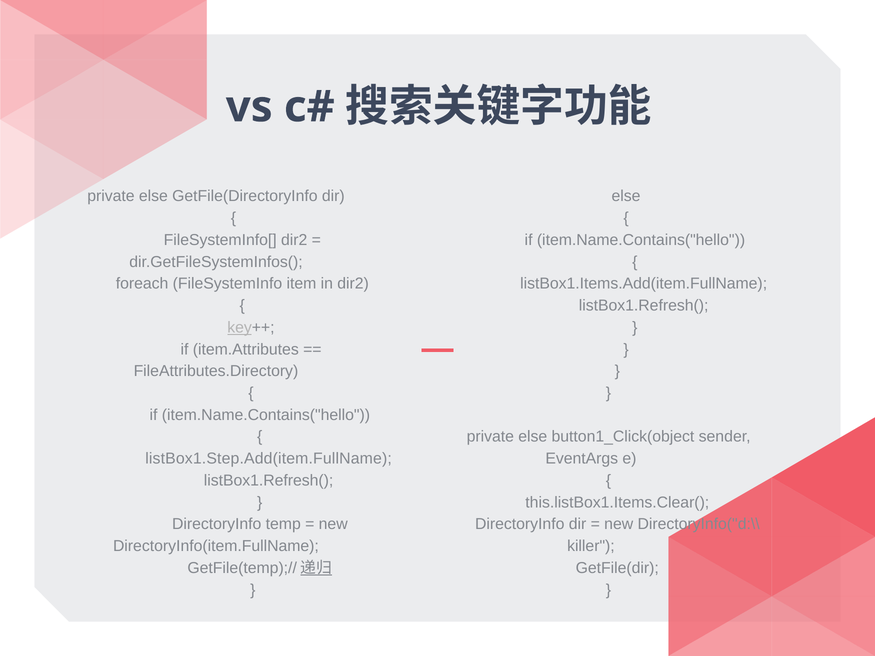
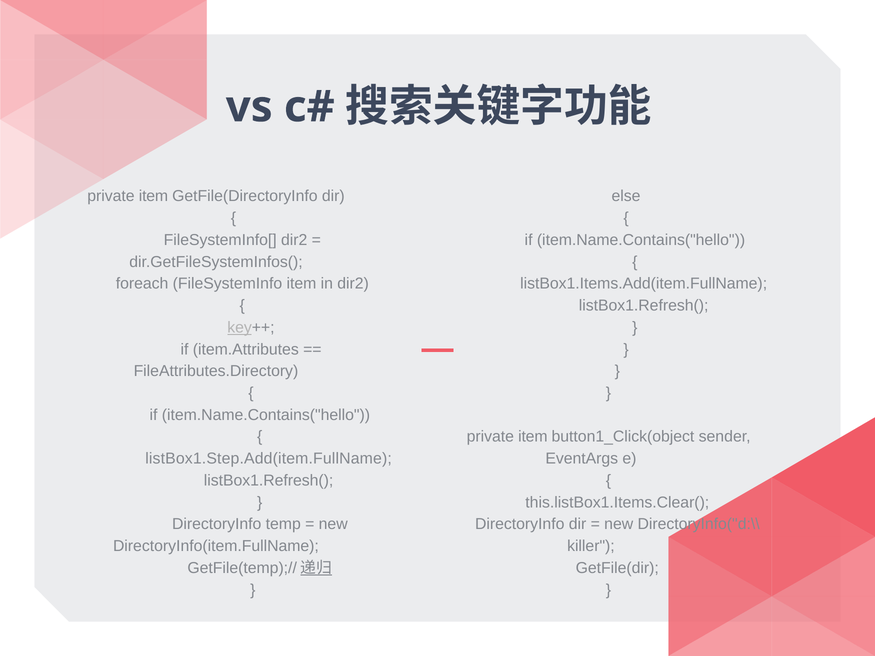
else at (153, 196): else -> item
else at (533, 437): else -> item
